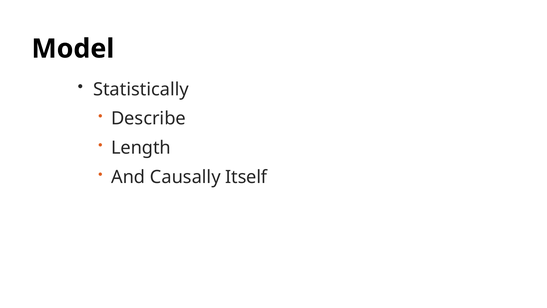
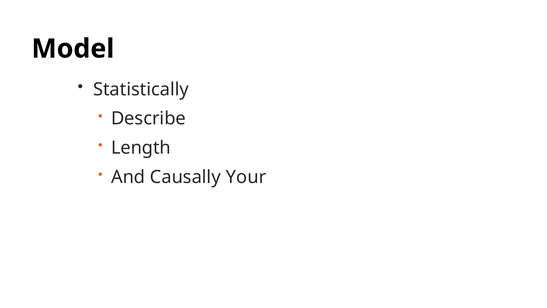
Itself: Itself -> Your
